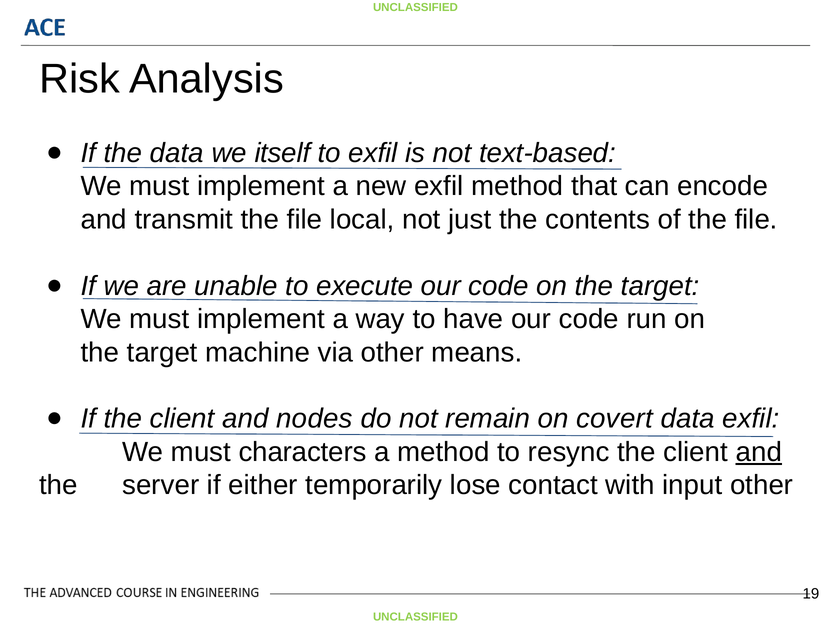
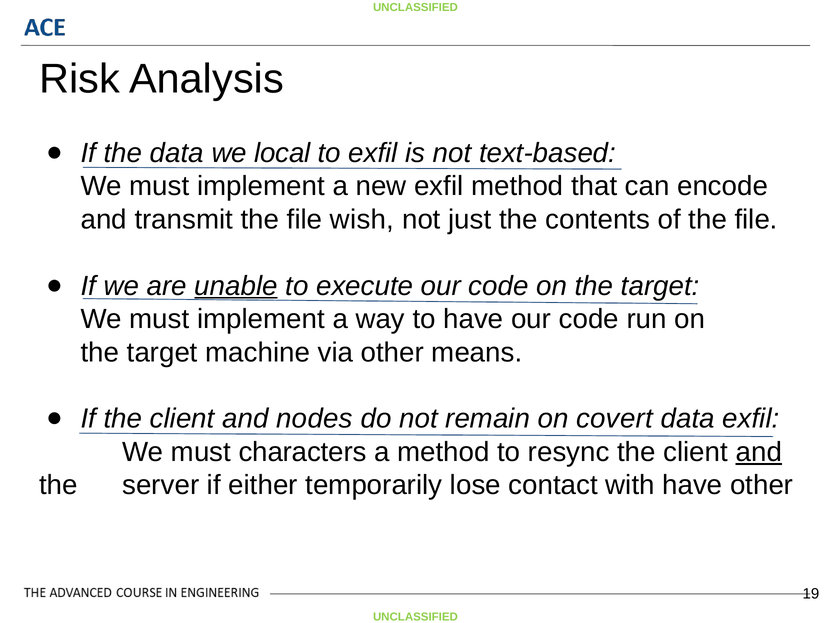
itself: itself -> local
local: local -> wish
unable underline: none -> present
with input: input -> have
